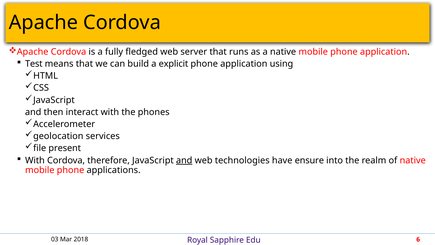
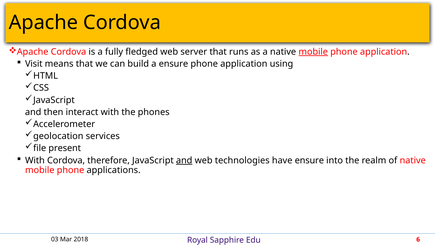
mobile at (313, 52) underline: none -> present
Test: Test -> Visit
a explicit: explicit -> ensure
